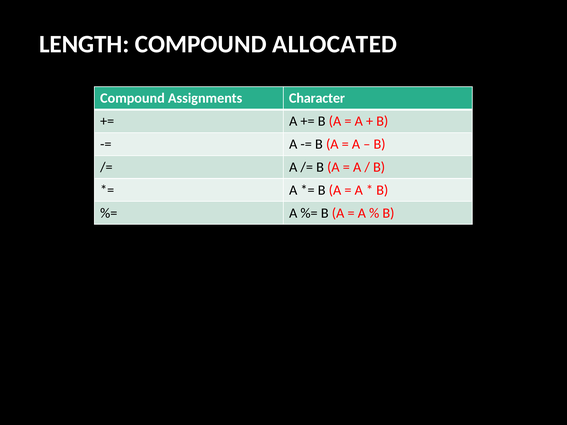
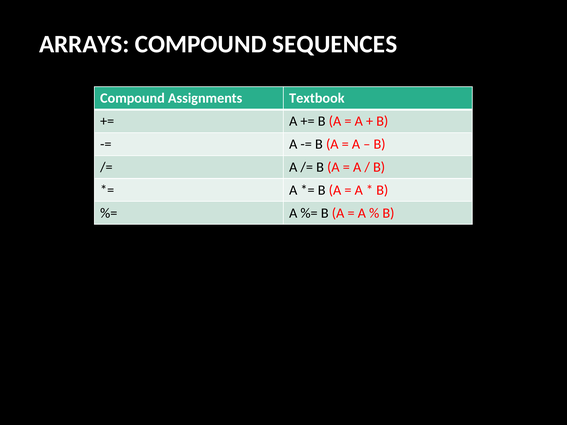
LENGTH: LENGTH -> ARRAYS
ALLOCATED: ALLOCATED -> SEQUENCES
Character: Character -> Textbook
